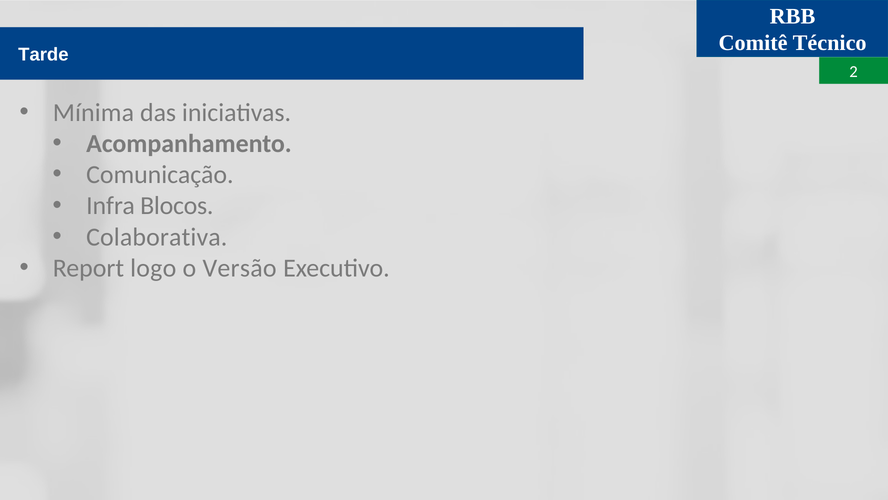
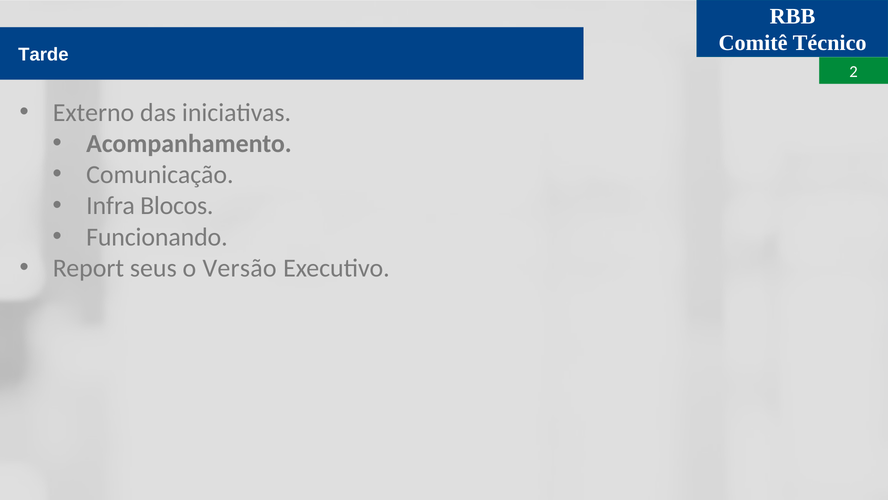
Mínima: Mínima -> Externo
Colaborativa: Colaborativa -> Funcionando
logo: logo -> seus
